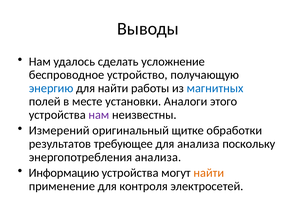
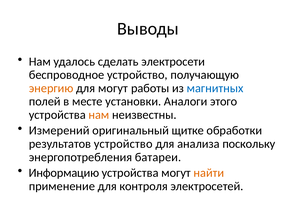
усложнение: усложнение -> электросети
энергию colour: blue -> orange
для найти: найти -> могут
нам at (99, 115) colour: purple -> orange
результатов требующее: требующее -> устройство
энергопотребления анализа: анализа -> батареи
